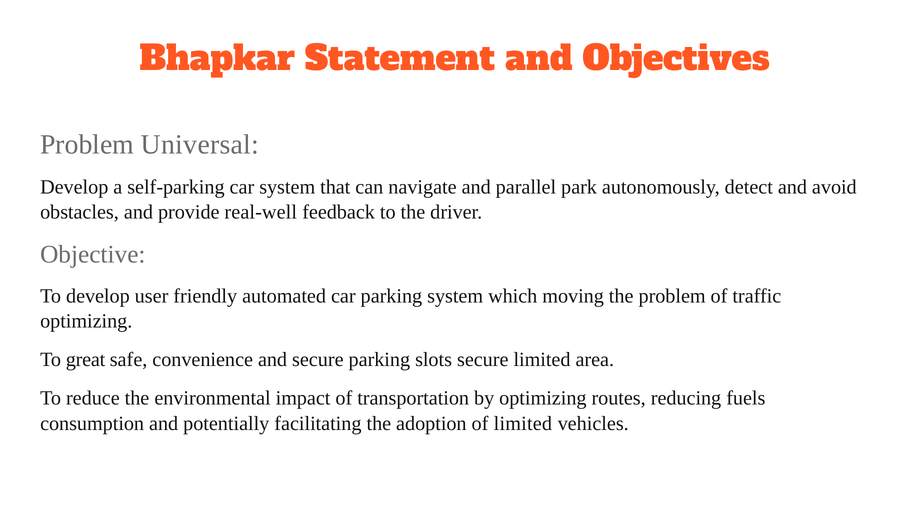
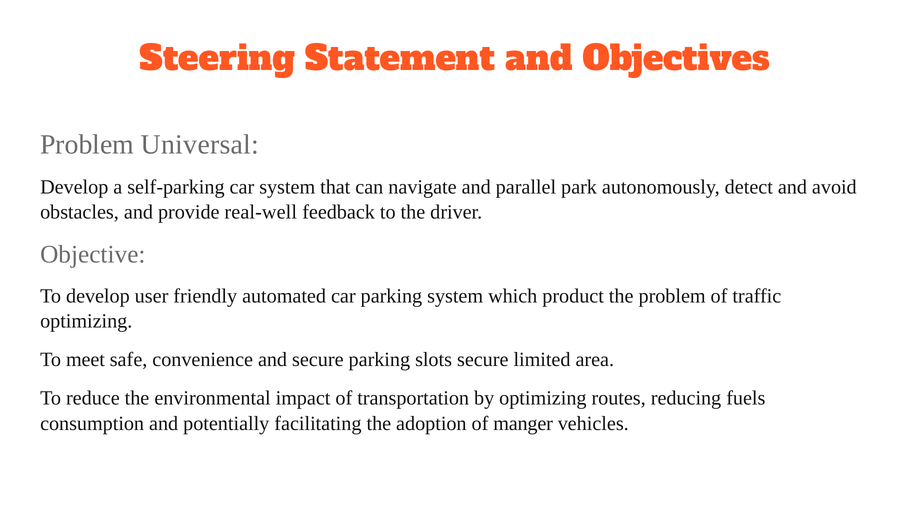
Bhapkar: Bhapkar -> Steering
moving: moving -> product
great: great -> meet
of limited: limited -> manger
